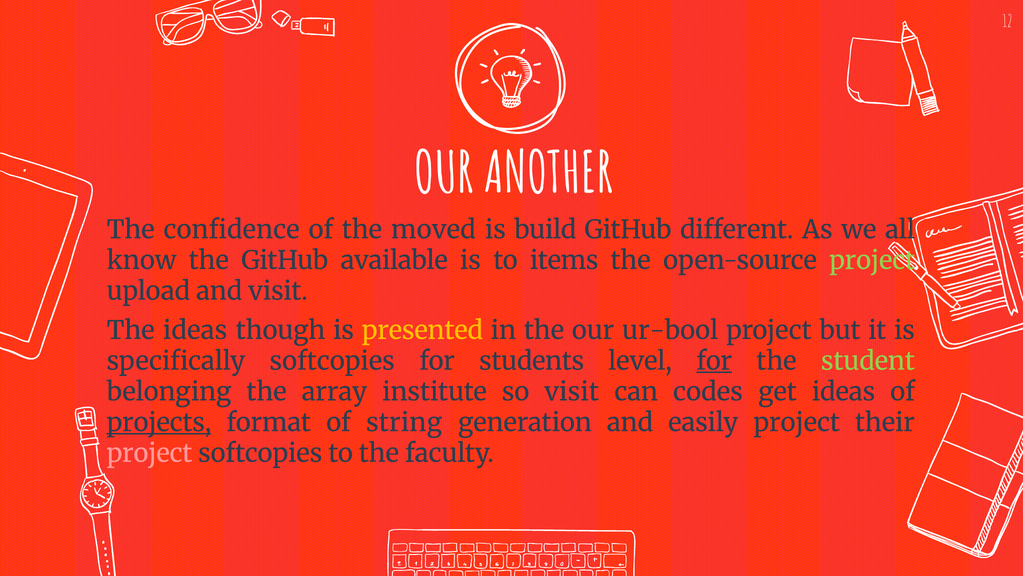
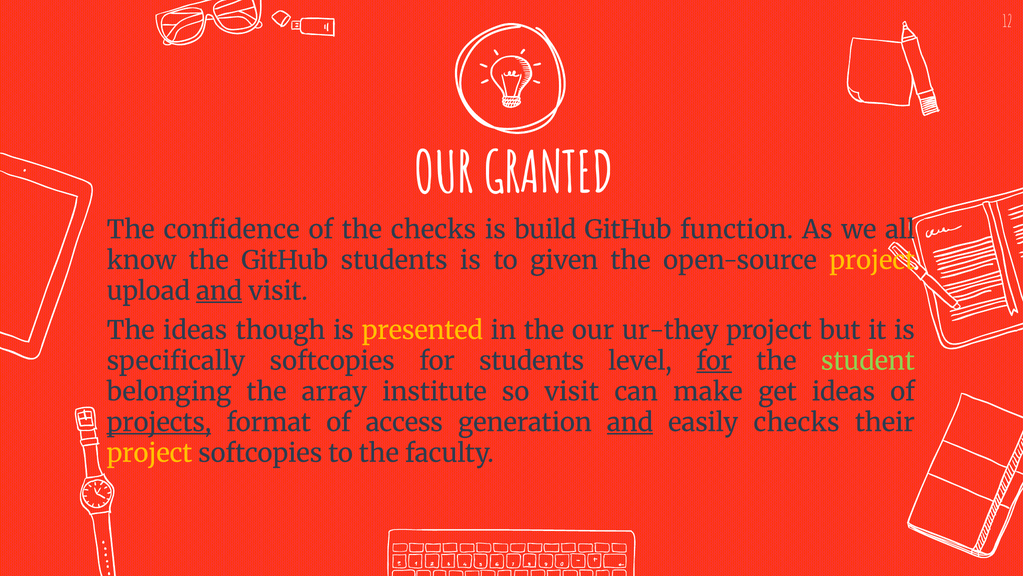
ANOTHER: ANOTHER -> GRANTED
the moved: moved -> checks
different: different -> function
GitHub available: available -> students
items: items -> given
project at (872, 260) colour: light green -> yellow
and at (219, 291) underline: none -> present
ur-bool: ur-bool -> ur-they
codes: codes -> make
string: string -> access
and at (630, 422) underline: none -> present
easily project: project -> checks
project at (149, 453) colour: pink -> yellow
